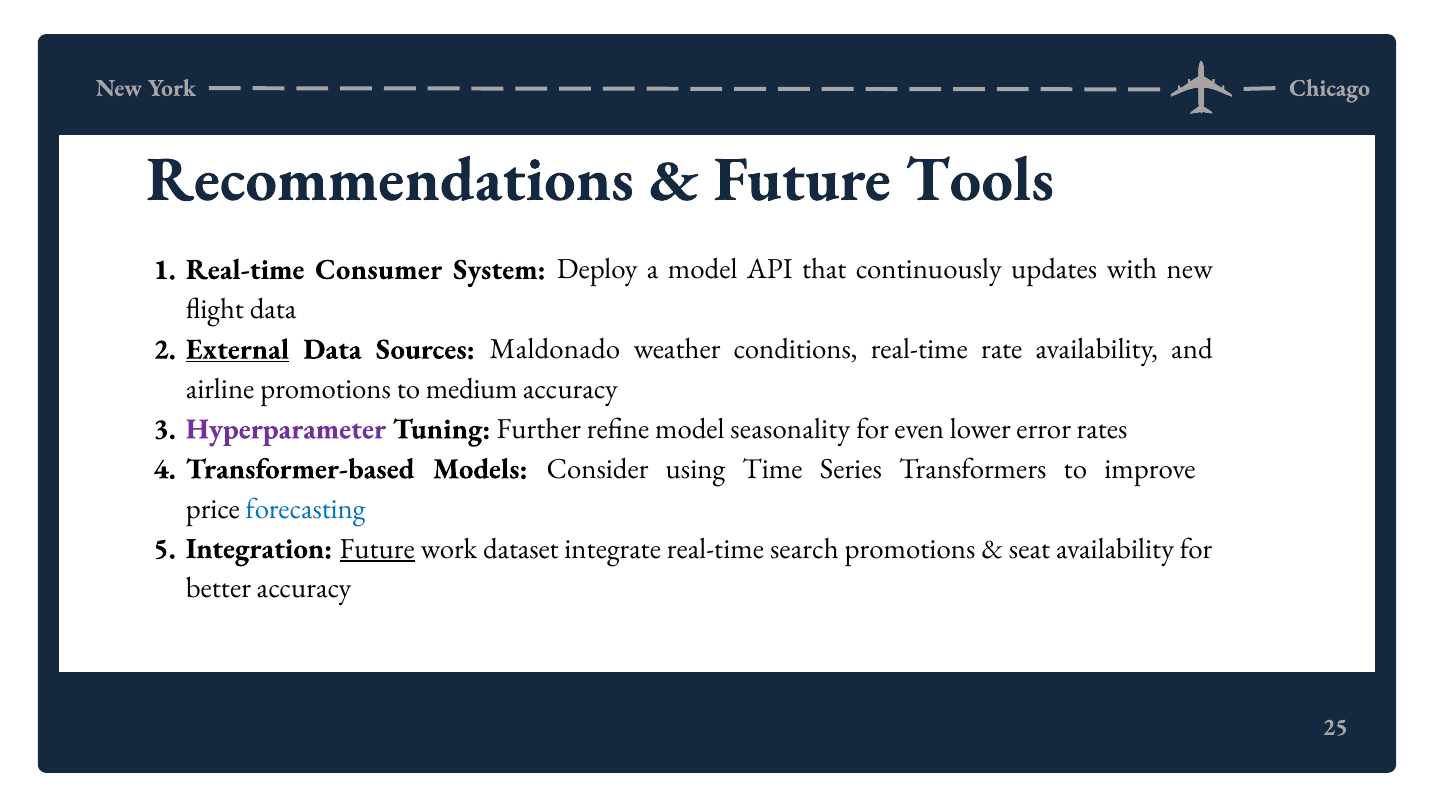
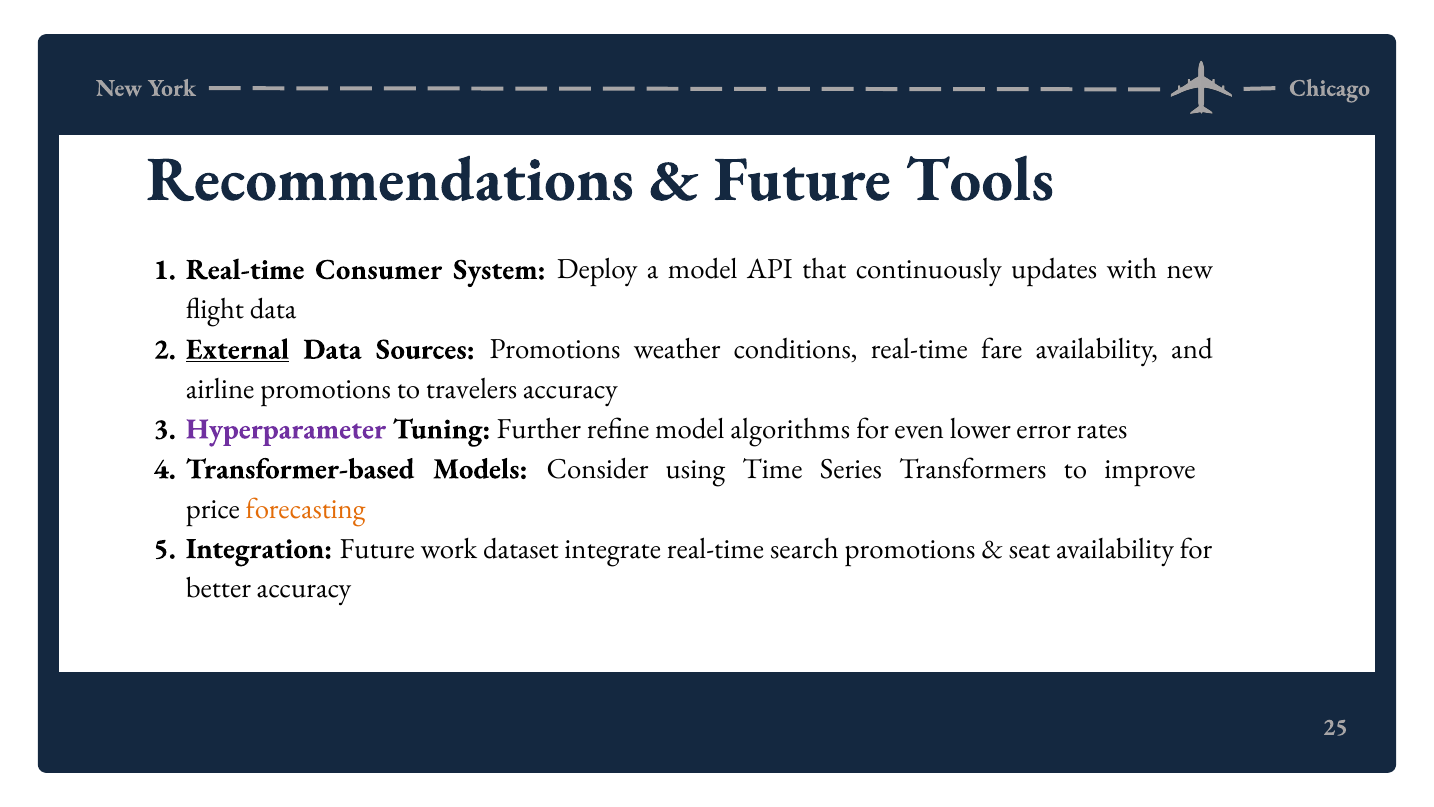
Sources Maldonado: Maldonado -> Promotions
rate: rate -> fare
medium: medium -> travelers
seasonality: seasonality -> algorithms
forecasting colour: blue -> orange
Future at (377, 548) underline: present -> none
